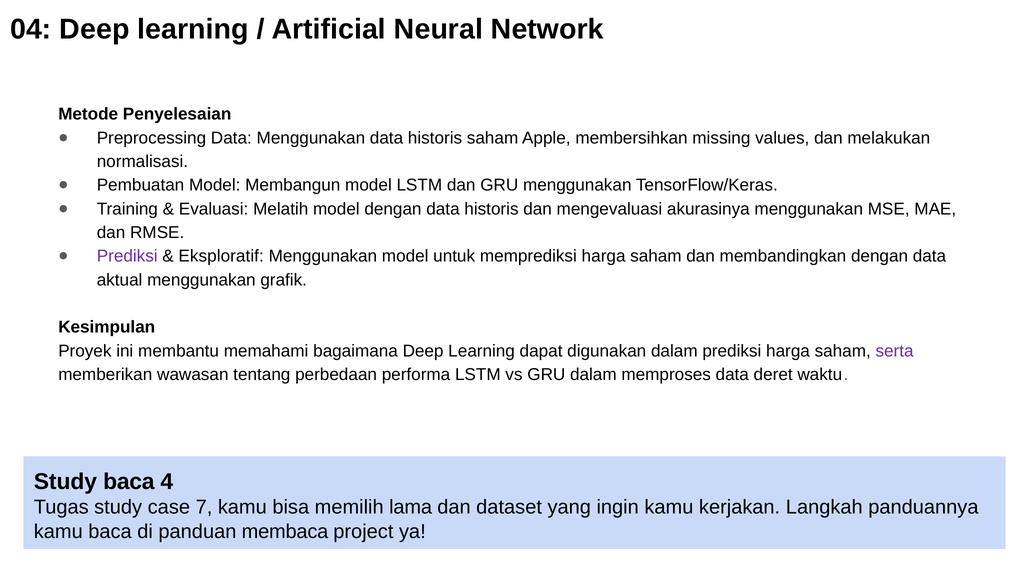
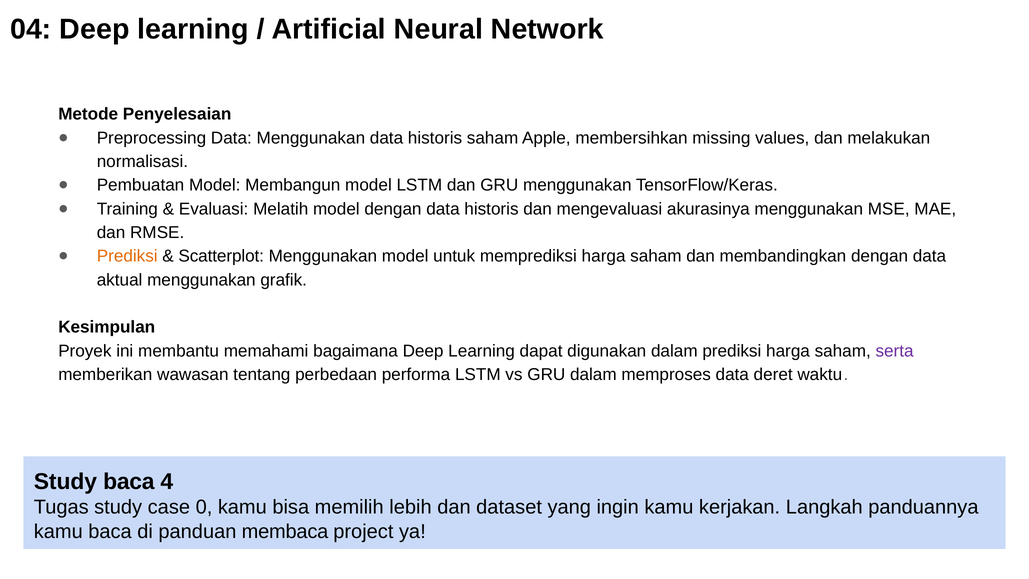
Prediksi at (127, 256) colour: purple -> orange
Eksploratif: Eksploratif -> Scatterplot
7: 7 -> 0
lama: lama -> lebih
